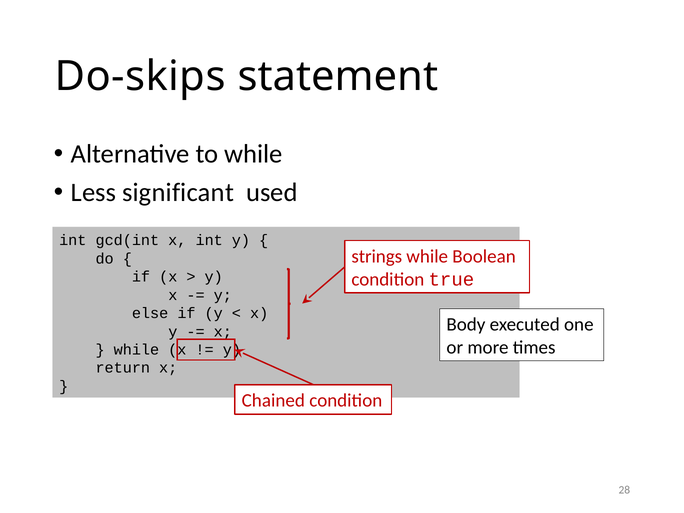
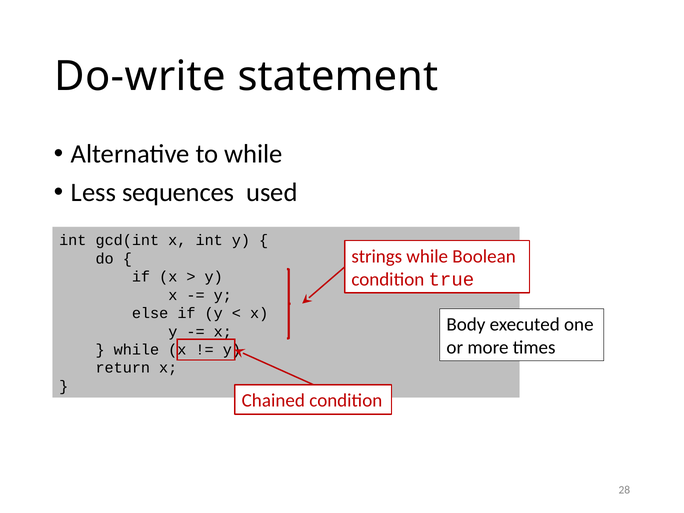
Do-skips: Do-skips -> Do-write
significant: significant -> sequences
